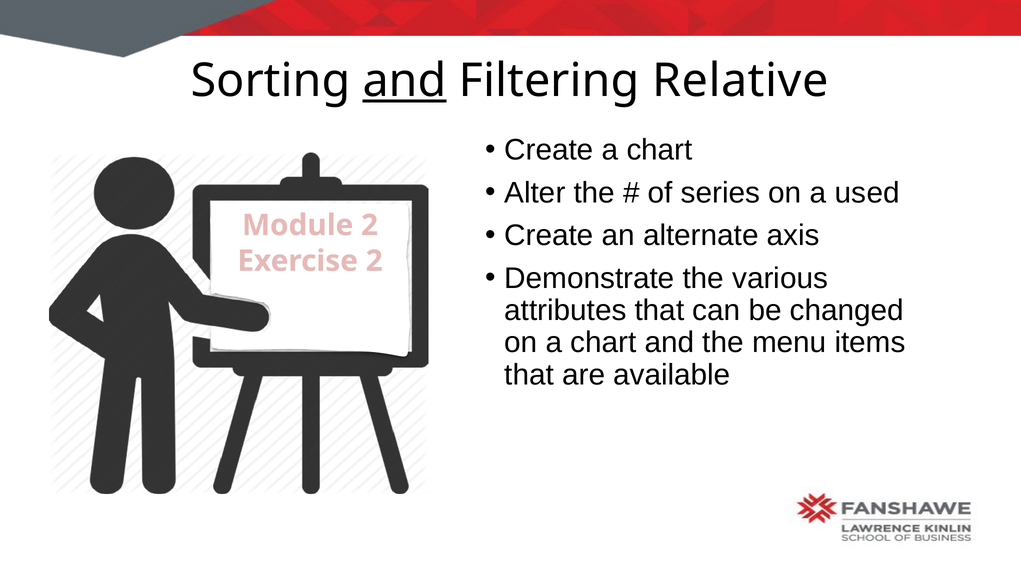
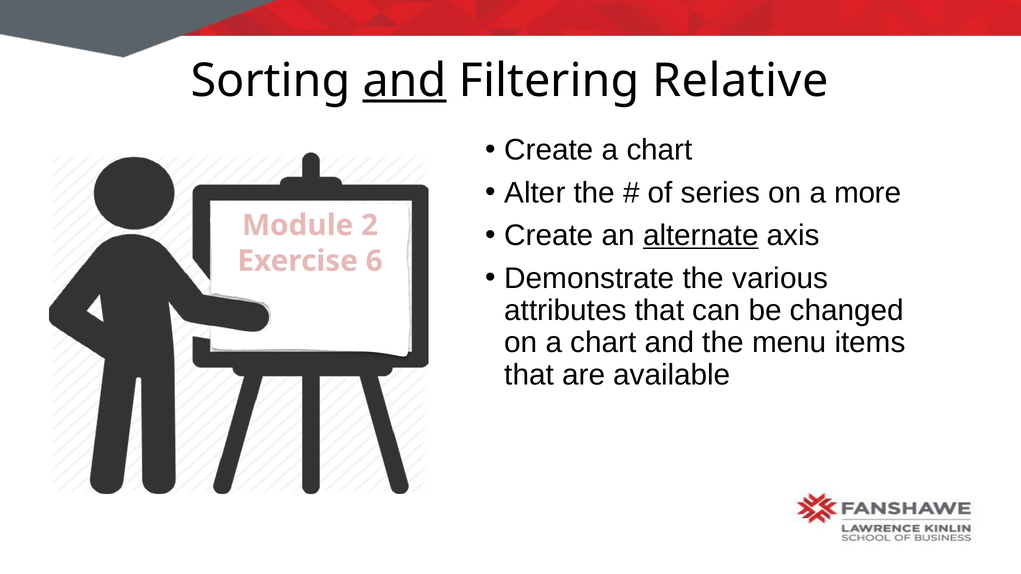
used: used -> more
alternate underline: none -> present
Exercise 2: 2 -> 6
